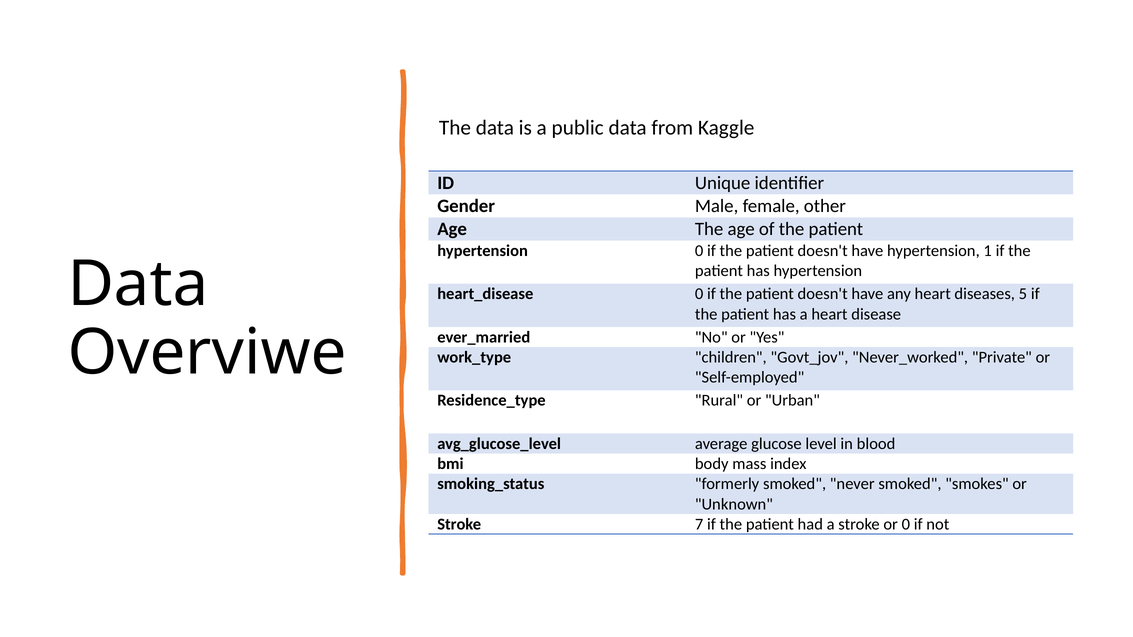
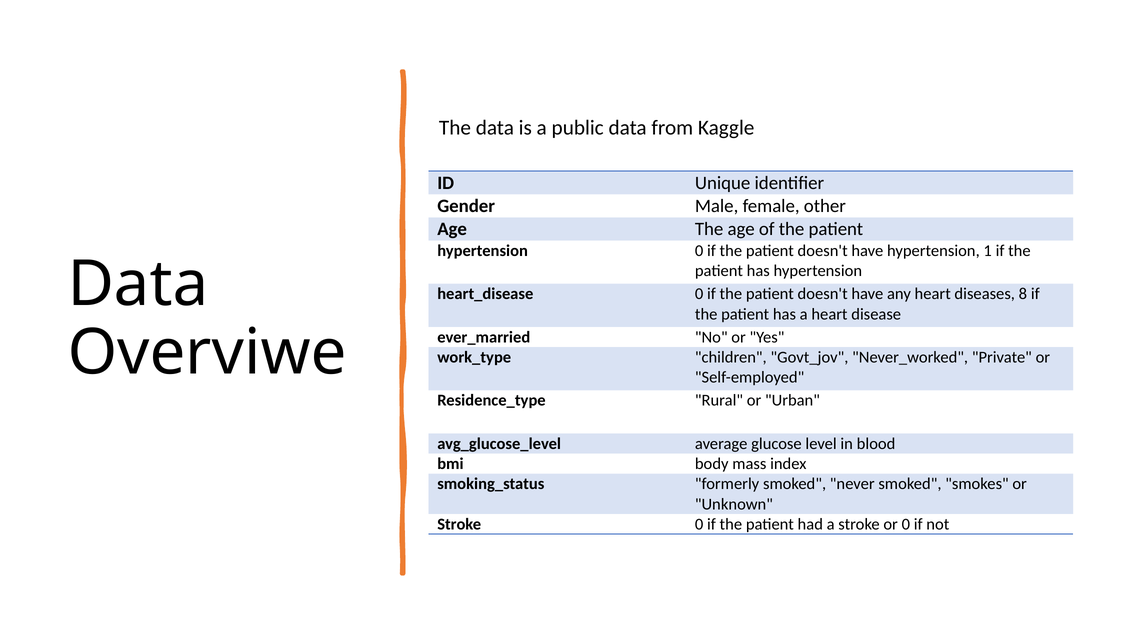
5: 5 -> 8
Stroke 7: 7 -> 0
